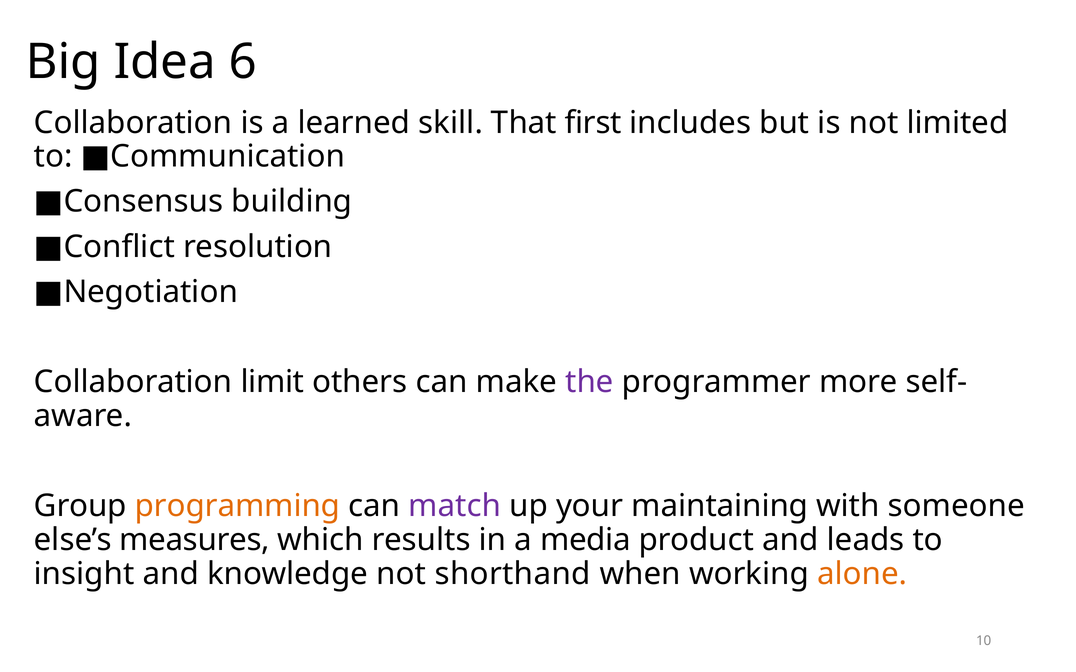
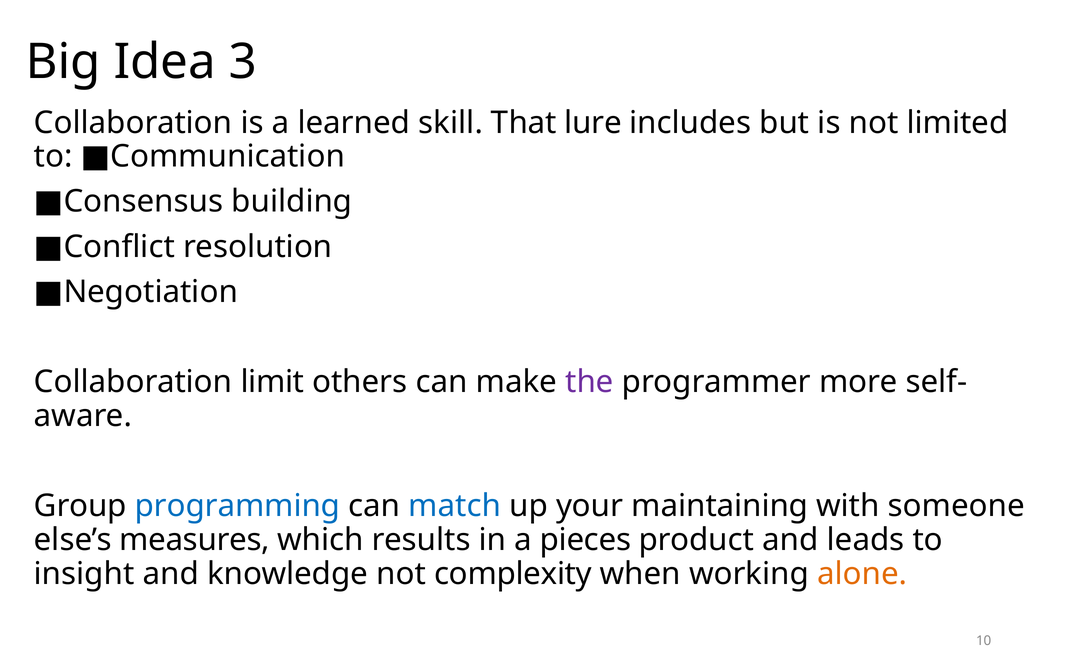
6: 6 -> 3
first: first -> lure
programming colour: orange -> blue
match colour: purple -> blue
media: media -> pieces
shorthand: shorthand -> complexity
